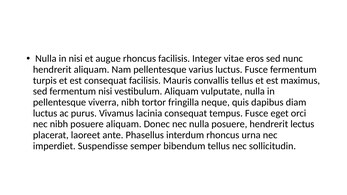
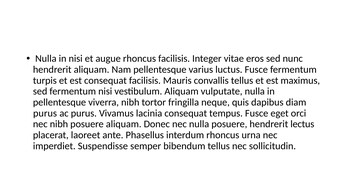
luctus at (45, 113): luctus -> purus
